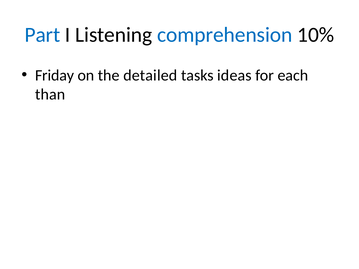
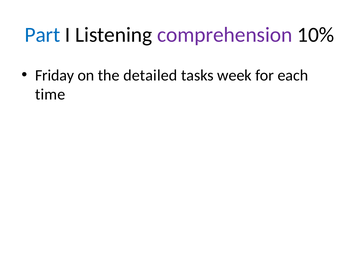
comprehension colour: blue -> purple
ideas: ideas -> week
than: than -> time
